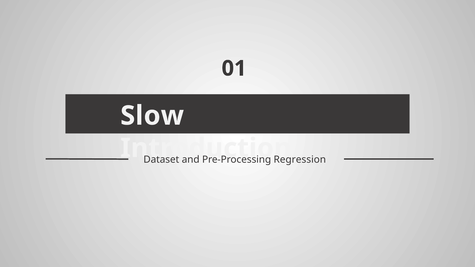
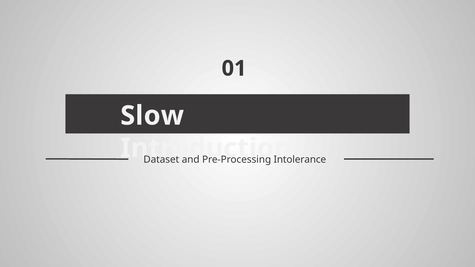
Regression: Regression -> Intolerance
